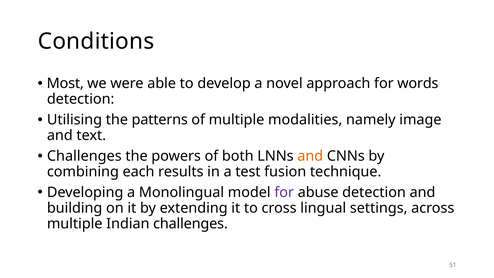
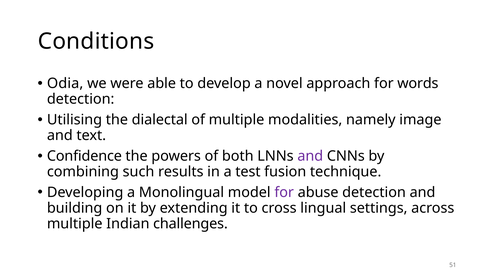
Most: Most -> Odia
patterns: patterns -> dialectal
Challenges at (84, 156): Challenges -> Confidence
and at (310, 156) colour: orange -> purple
each: each -> such
